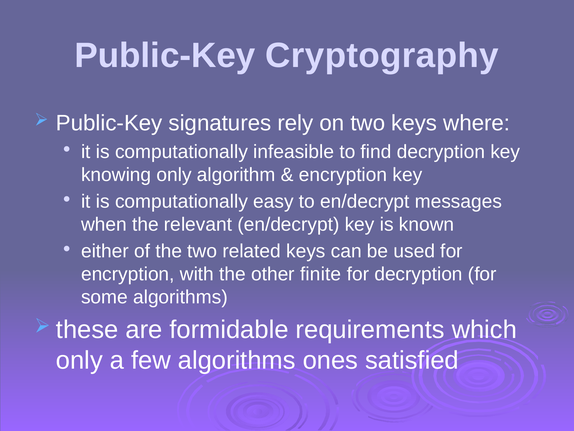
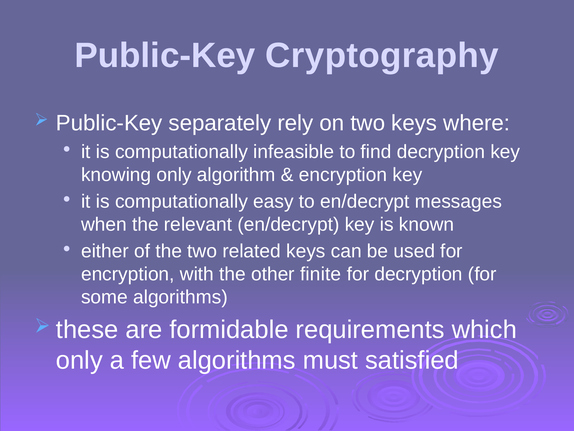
signatures: signatures -> separately
ones: ones -> must
